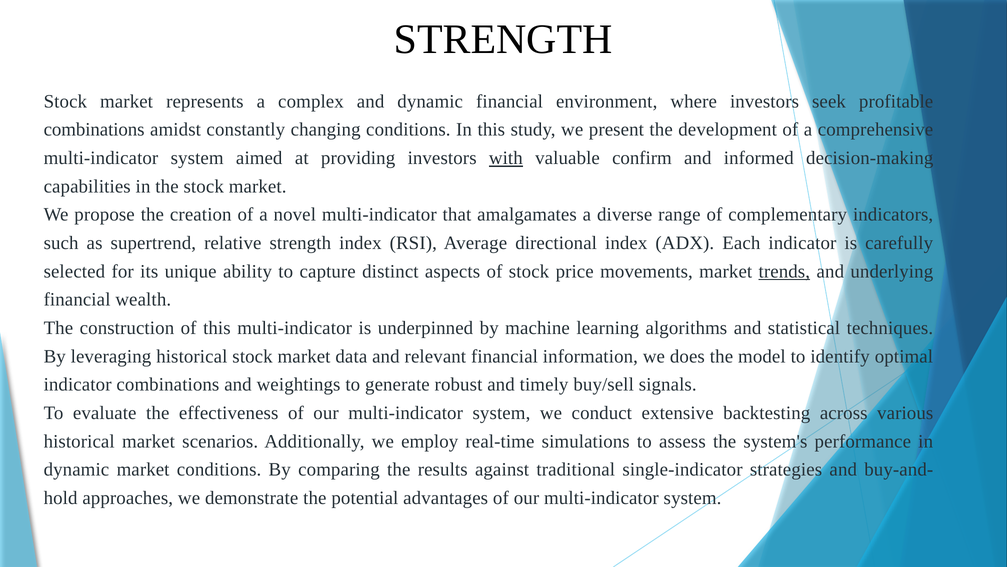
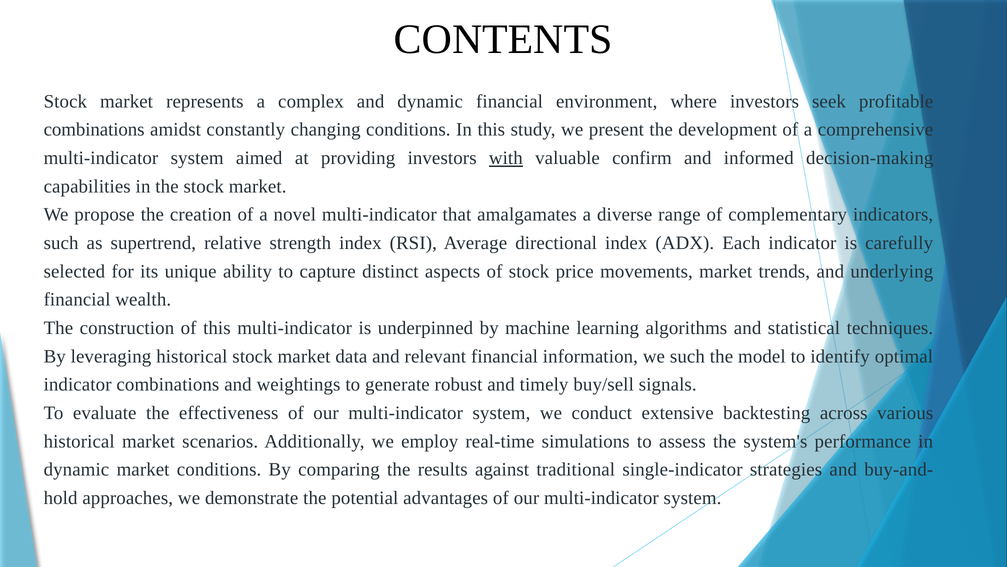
STRENGTH at (503, 39): STRENGTH -> CONTENTS
trends underline: present -> none
we does: does -> such
